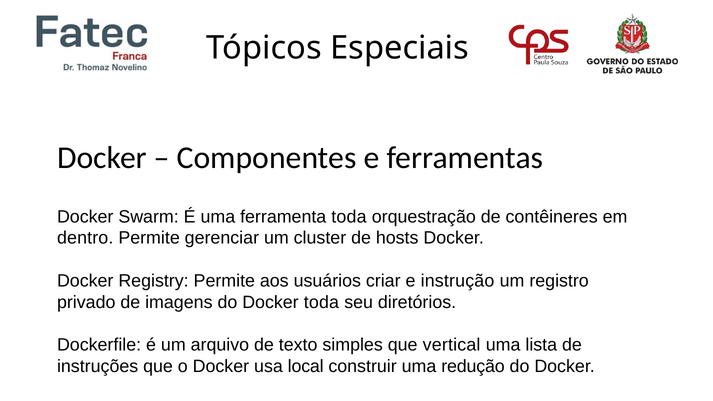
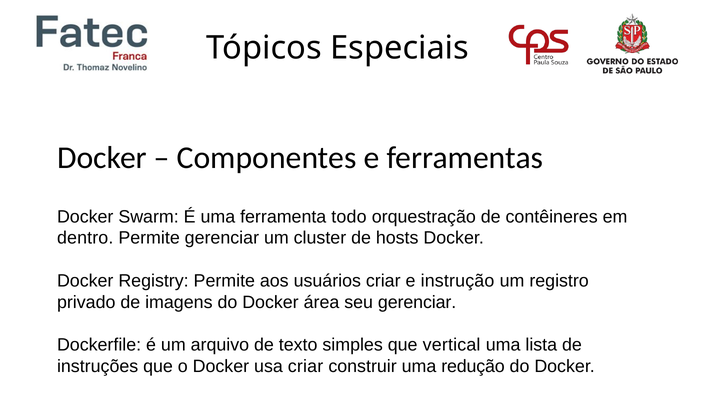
ferramenta toda: toda -> todo
Docker toda: toda -> área
seu diretórios: diretórios -> gerenciar
usa local: local -> criar
